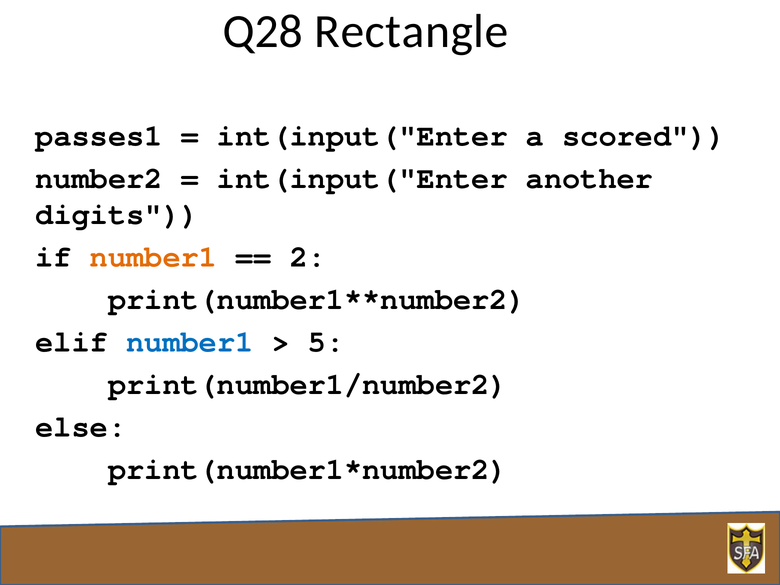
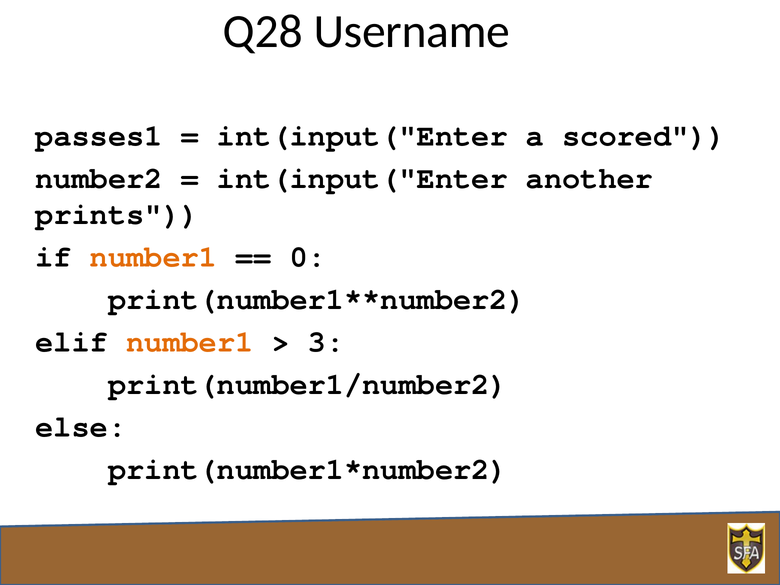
Rectangle: Rectangle -> Username
digits: digits -> prints
2: 2 -> 0
number1 at (190, 342) colour: blue -> orange
5: 5 -> 3
